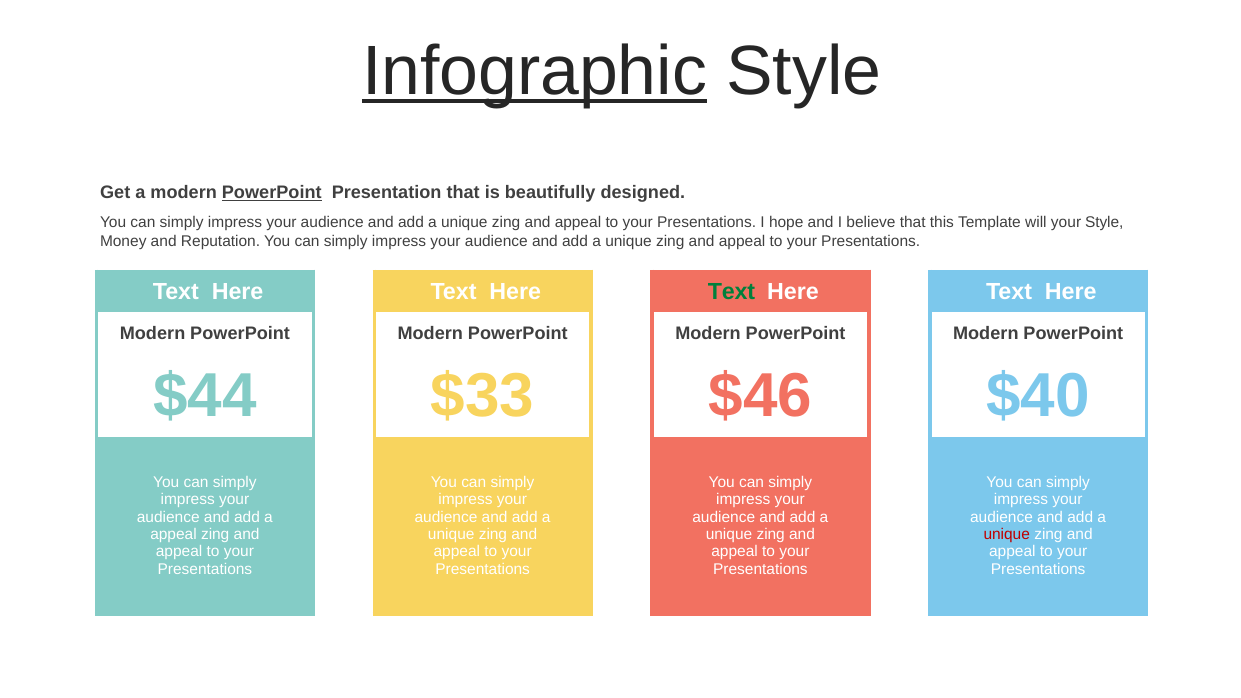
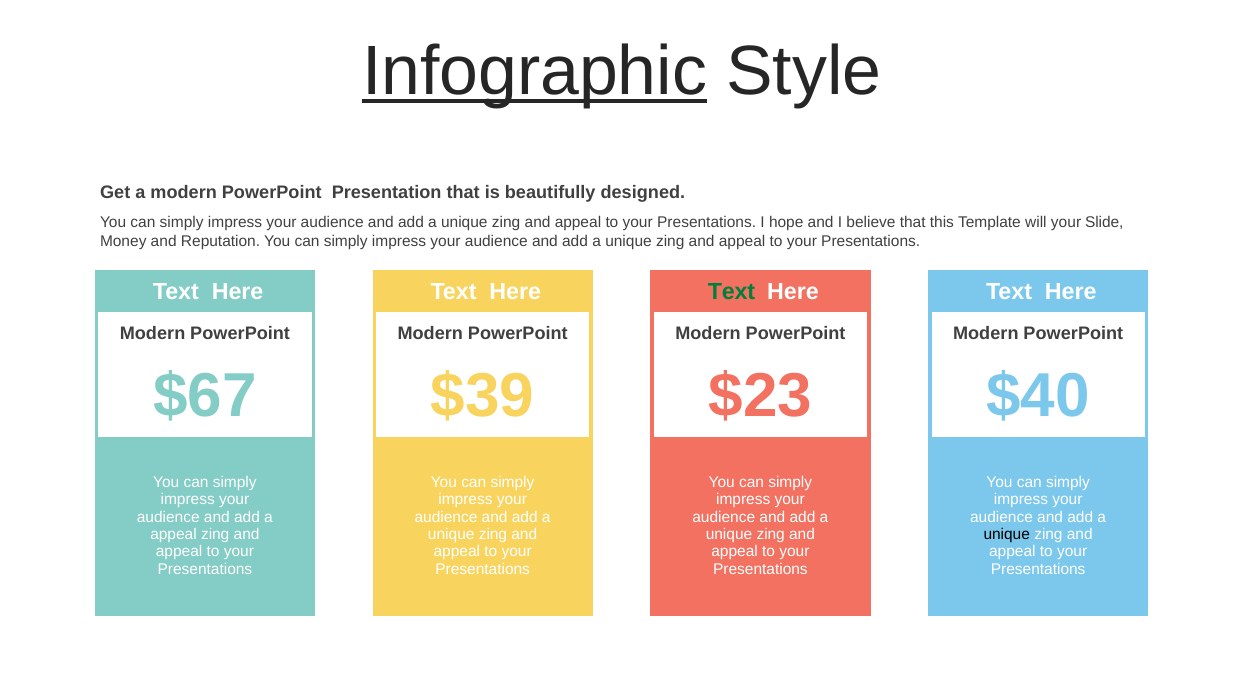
PowerPoint at (272, 192) underline: present -> none
your Style: Style -> Slide
$44: $44 -> $67
$33: $33 -> $39
$46: $46 -> $23
unique at (1007, 534) colour: red -> black
